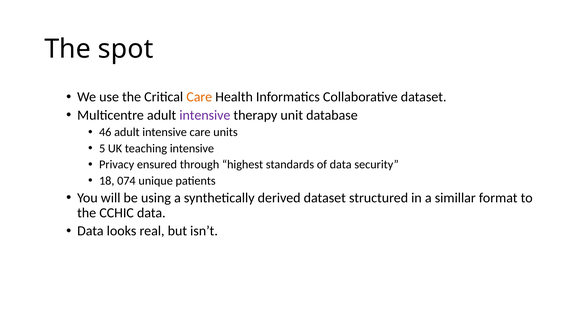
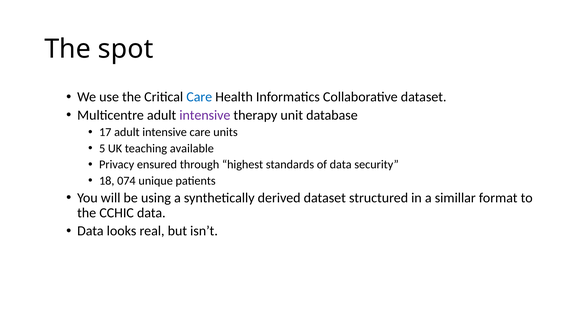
Care at (199, 97) colour: orange -> blue
46: 46 -> 17
teaching intensive: intensive -> available
